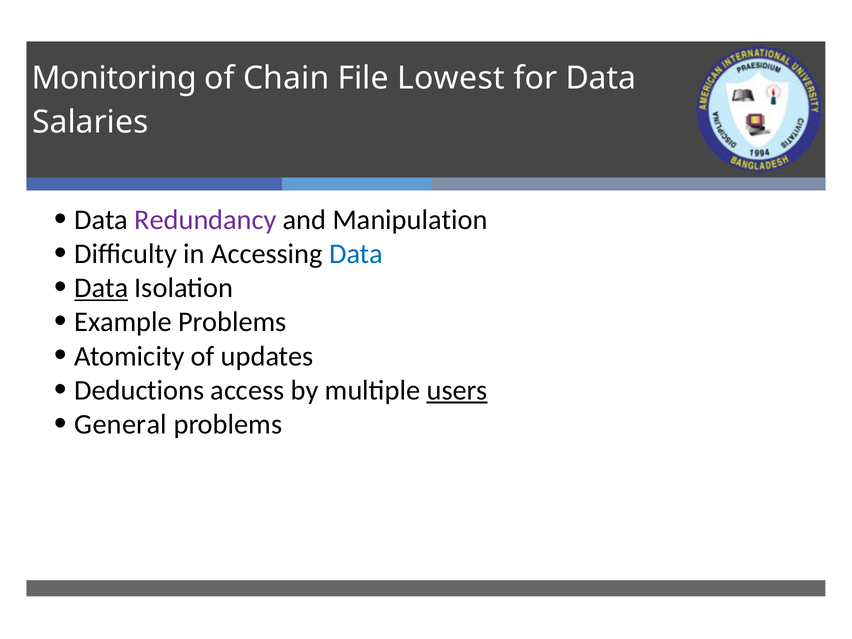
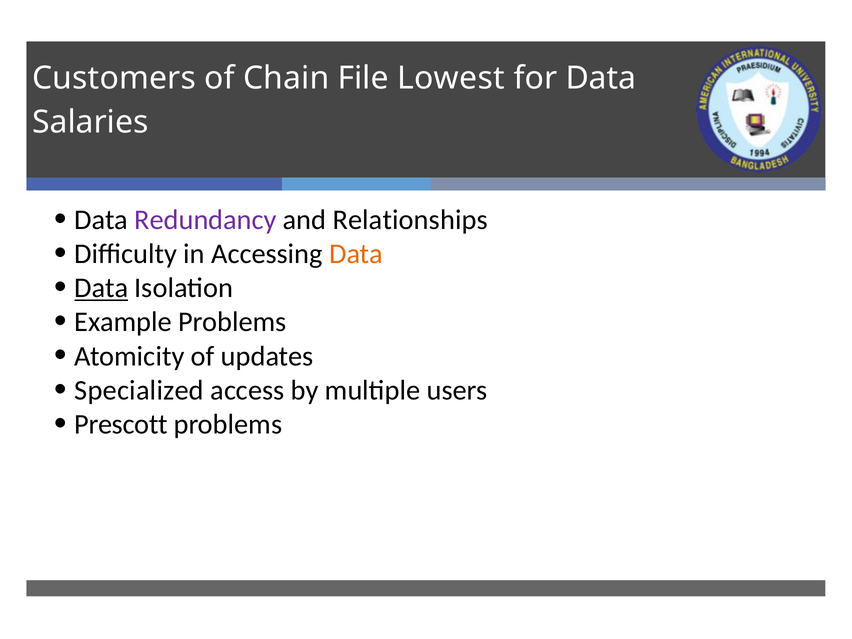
Monitoring: Monitoring -> Customers
Manipulation: Manipulation -> Relationships
Data at (356, 254) colour: blue -> orange
Deductions: Deductions -> Specialized
users underline: present -> none
General: General -> Prescott
